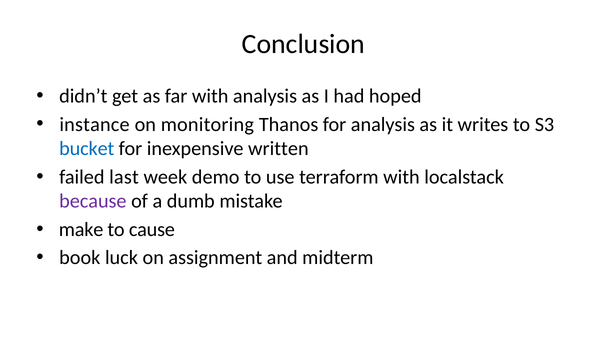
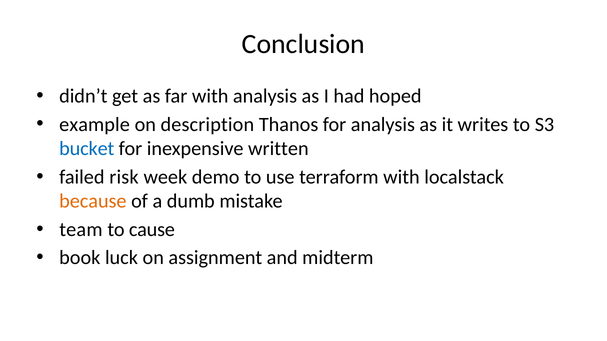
instance: instance -> example
monitoring: monitoring -> description
last: last -> risk
because colour: purple -> orange
make: make -> team
